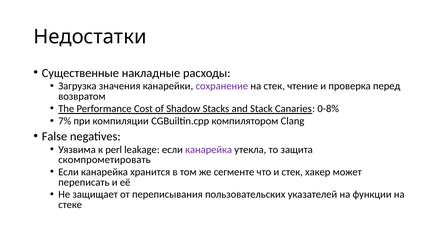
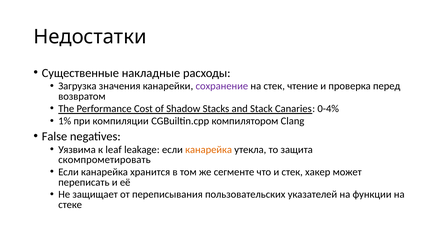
0-8%: 0-8% -> 0-4%
7%: 7% -> 1%
perl: perl -> leaf
канарейка at (209, 150) colour: purple -> orange
